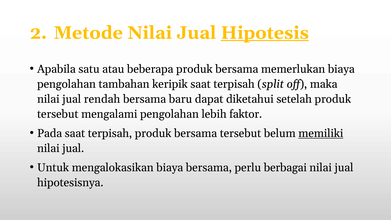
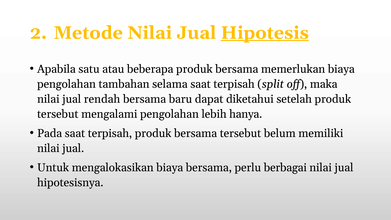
keripik: keripik -> selama
faktor: faktor -> hanya
memiliki underline: present -> none
